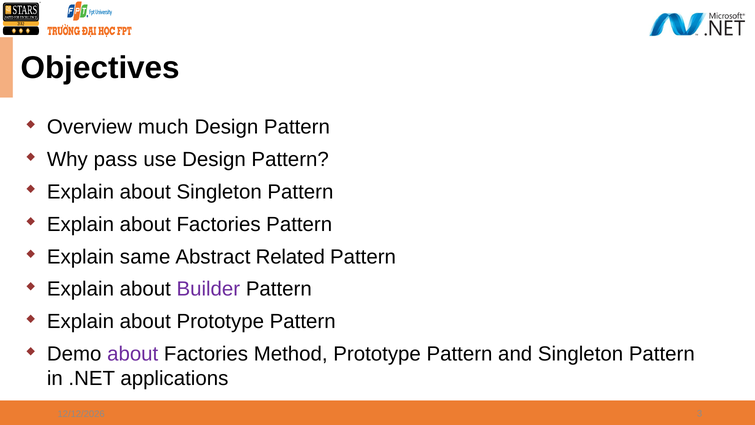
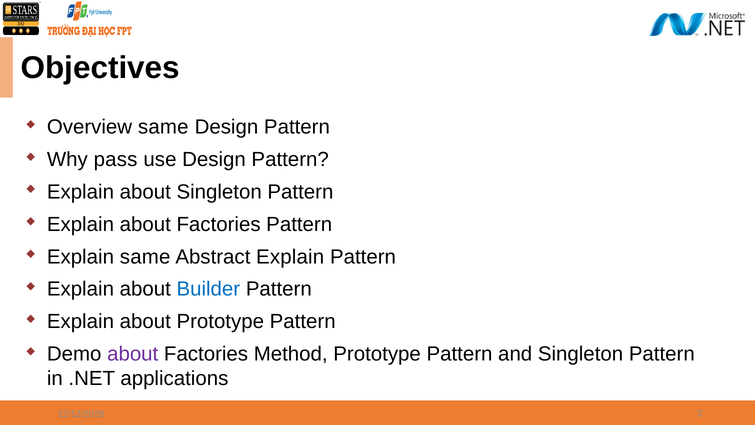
Overview much: much -> same
Abstract Related: Related -> Explain
Builder colour: purple -> blue
